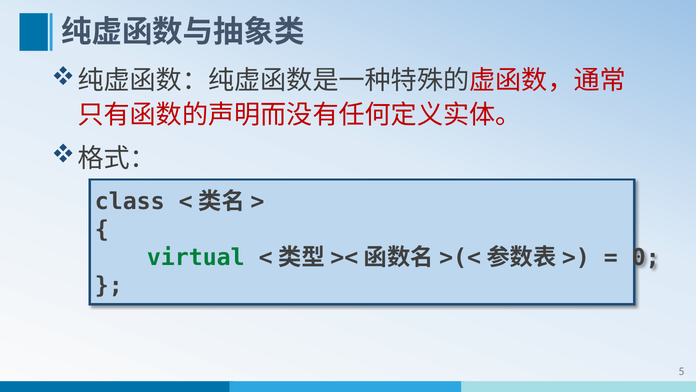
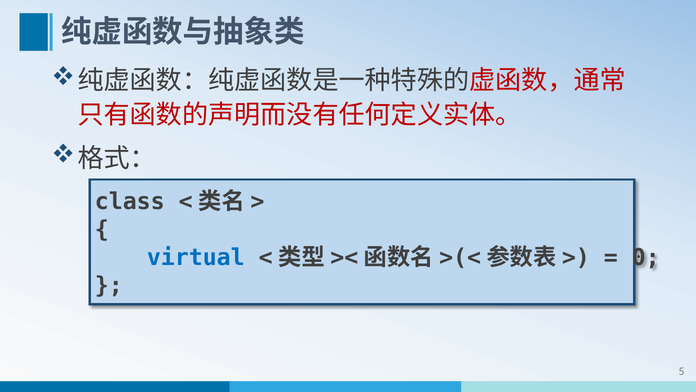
virtual colour: green -> blue
